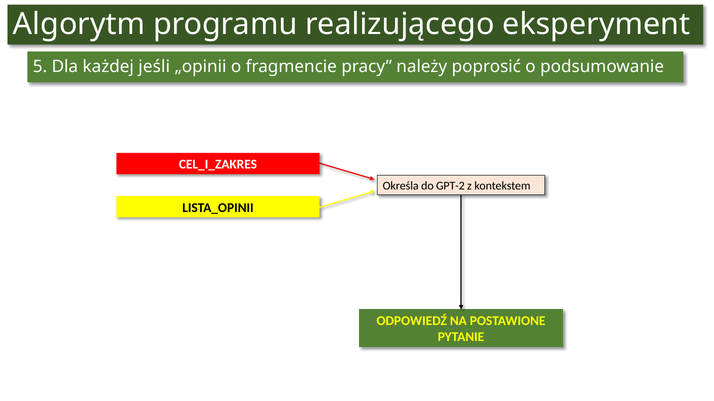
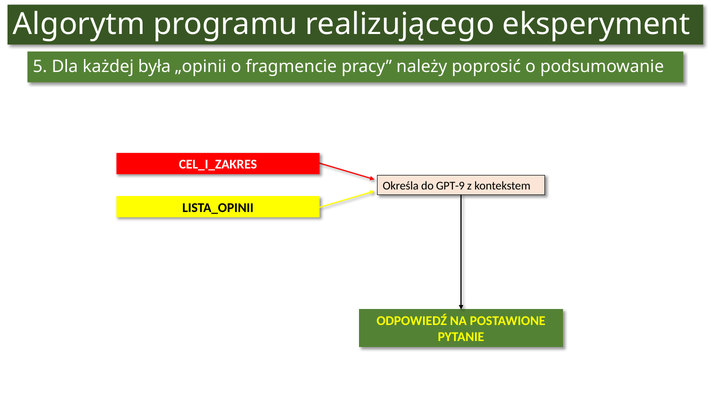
jeśli: jeśli -> była
GPT-2: GPT-2 -> GPT-9
